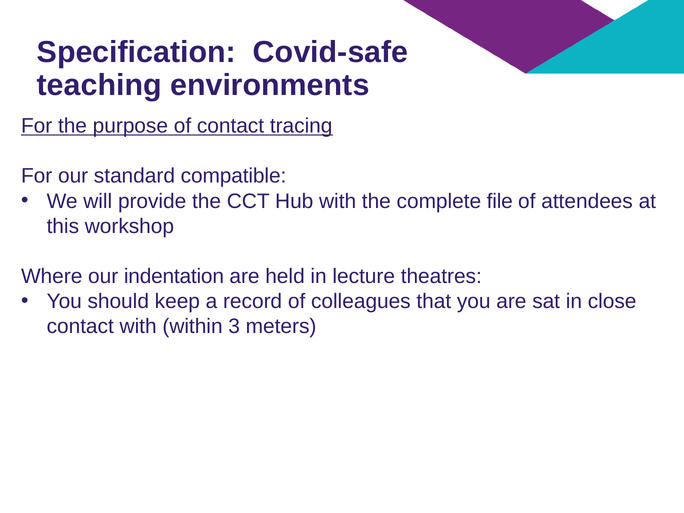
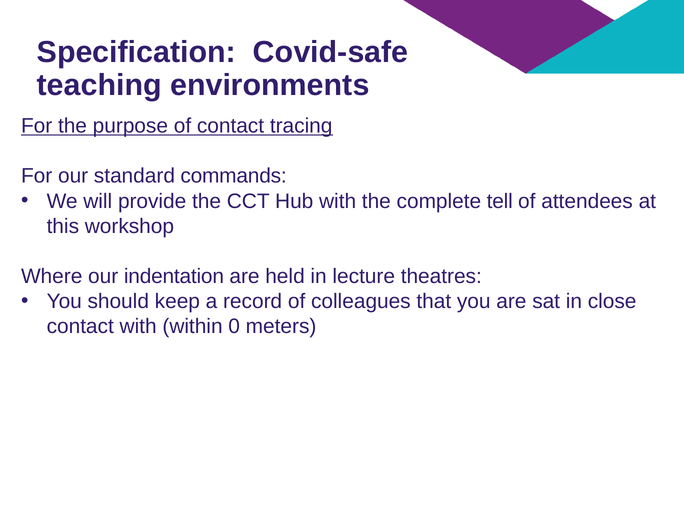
compatible: compatible -> commands
file: file -> tell
3: 3 -> 0
